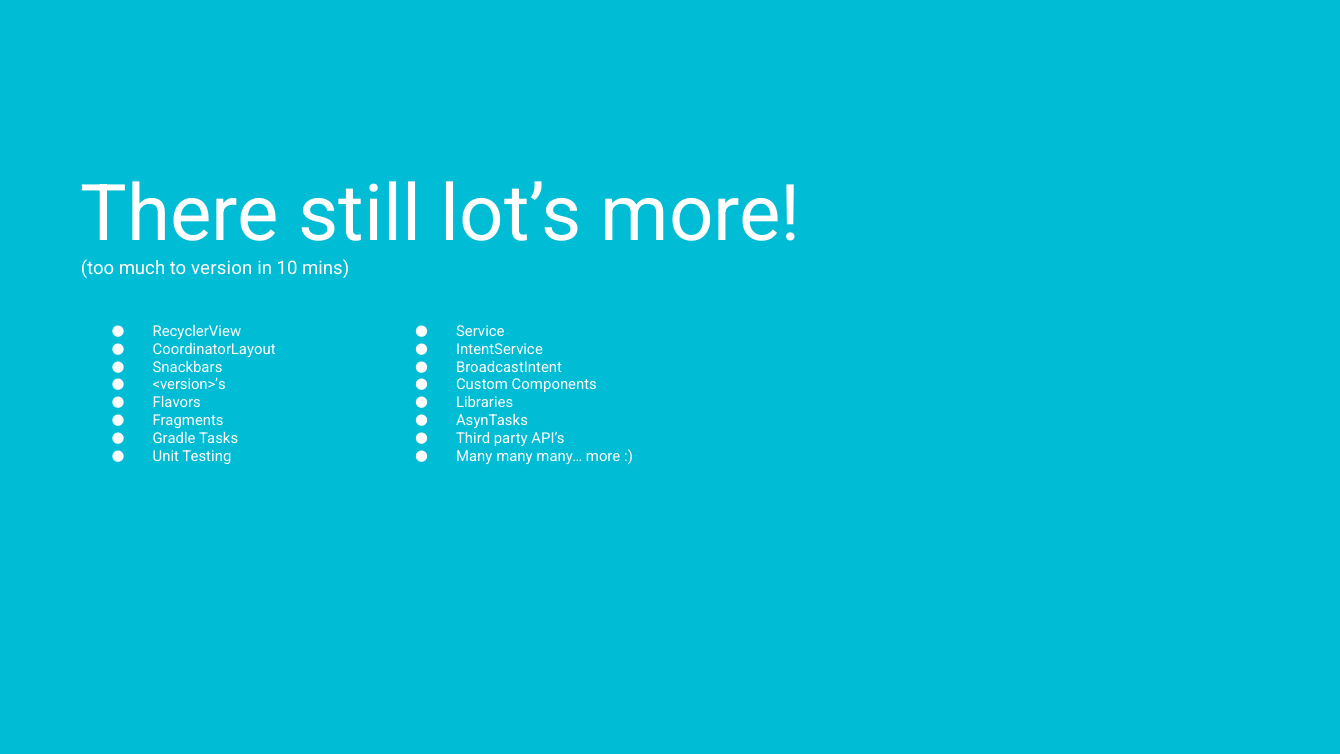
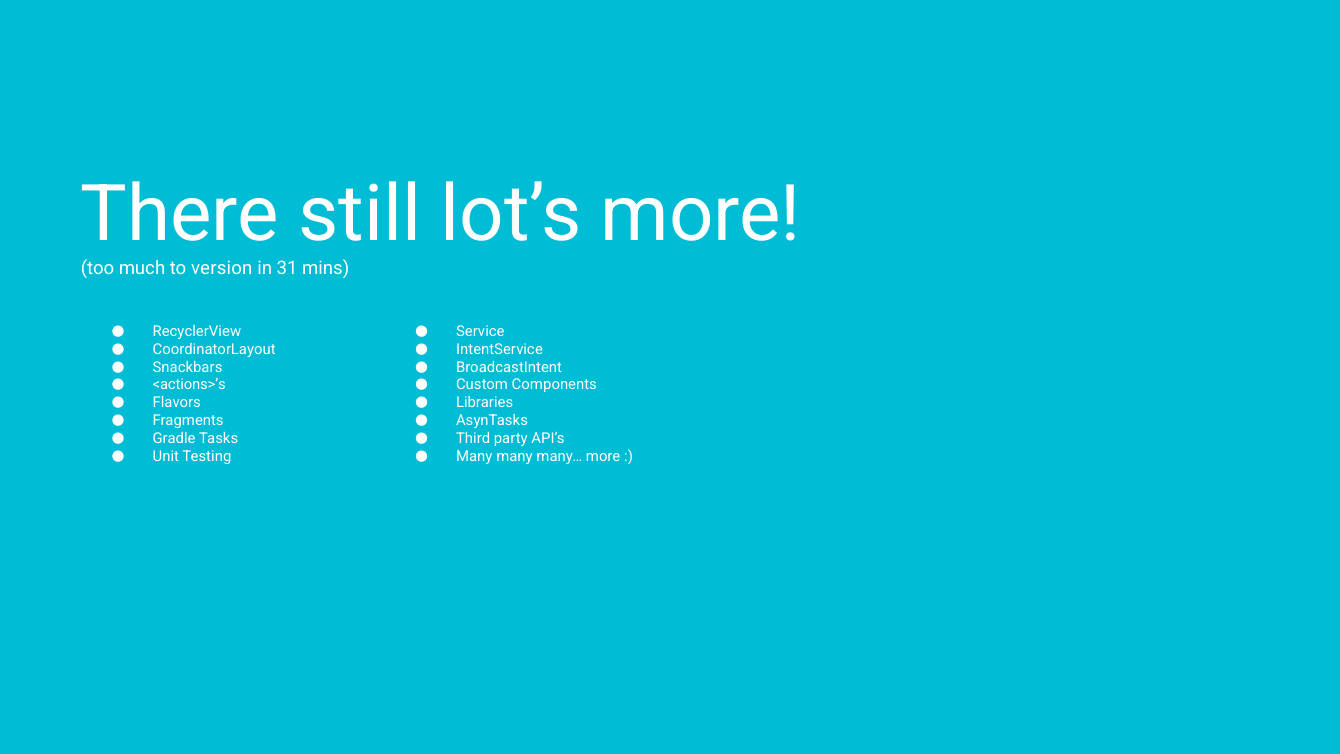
10: 10 -> 31
<version>’s: <version>’s -> <actions>’s
